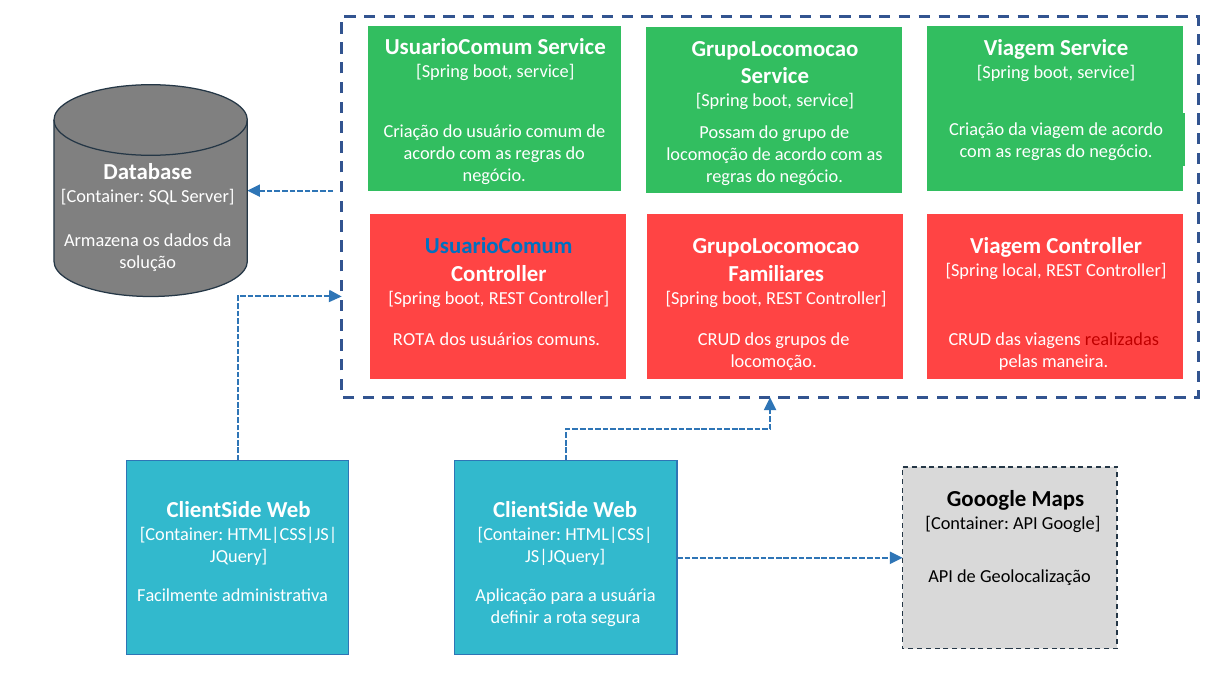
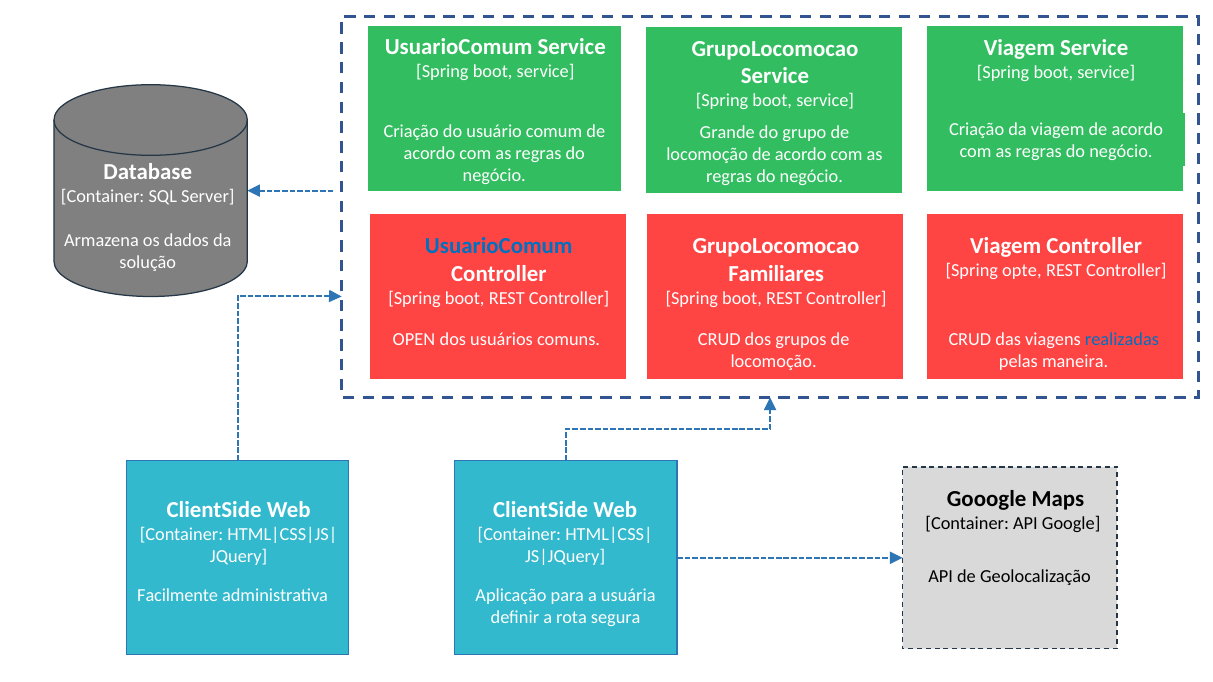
Possam: Possam -> Grande
local: local -> opte
ROTA at (414, 340): ROTA -> OPEN
realizadas colour: red -> blue
